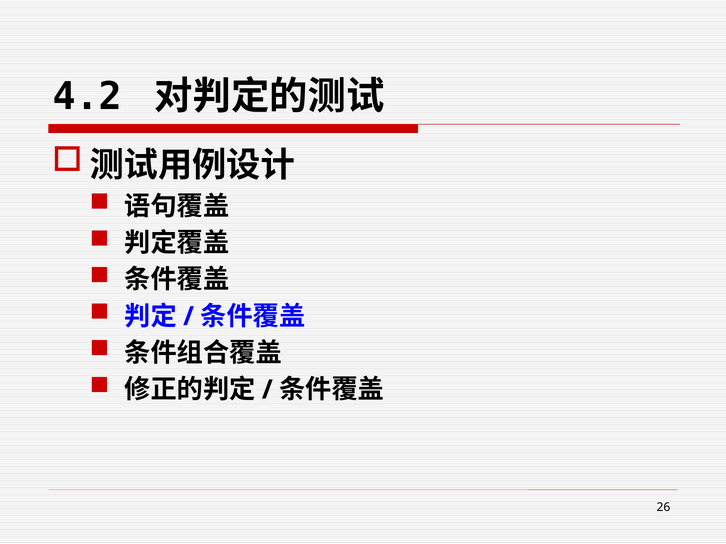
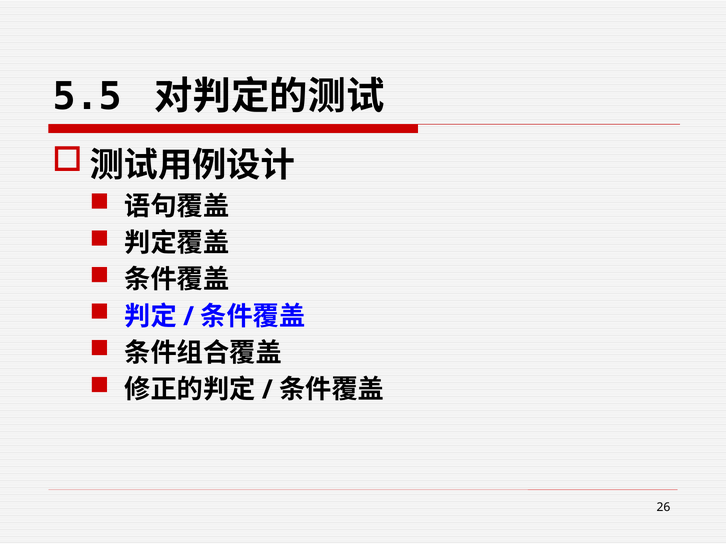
4.2: 4.2 -> 5.5
